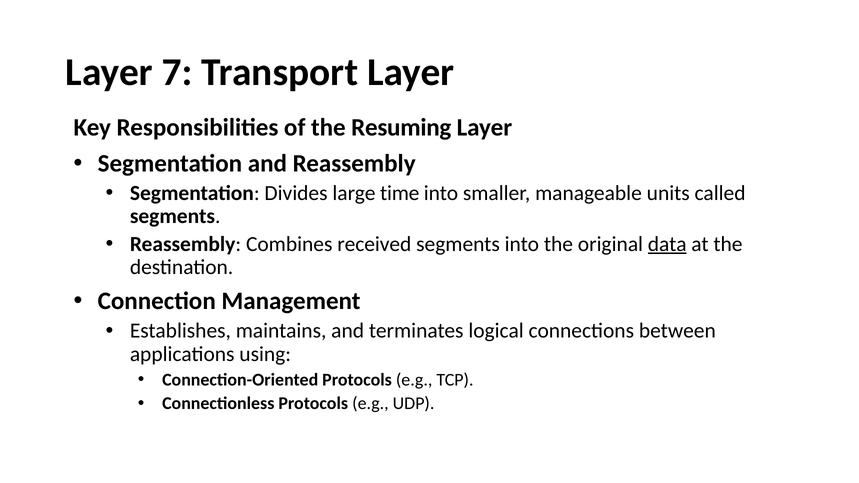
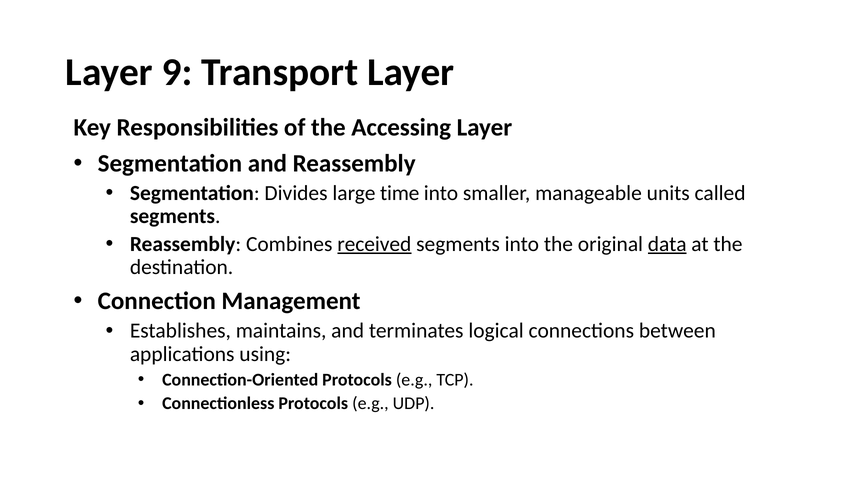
7: 7 -> 9
Resuming: Resuming -> Accessing
received underline: none -> present
